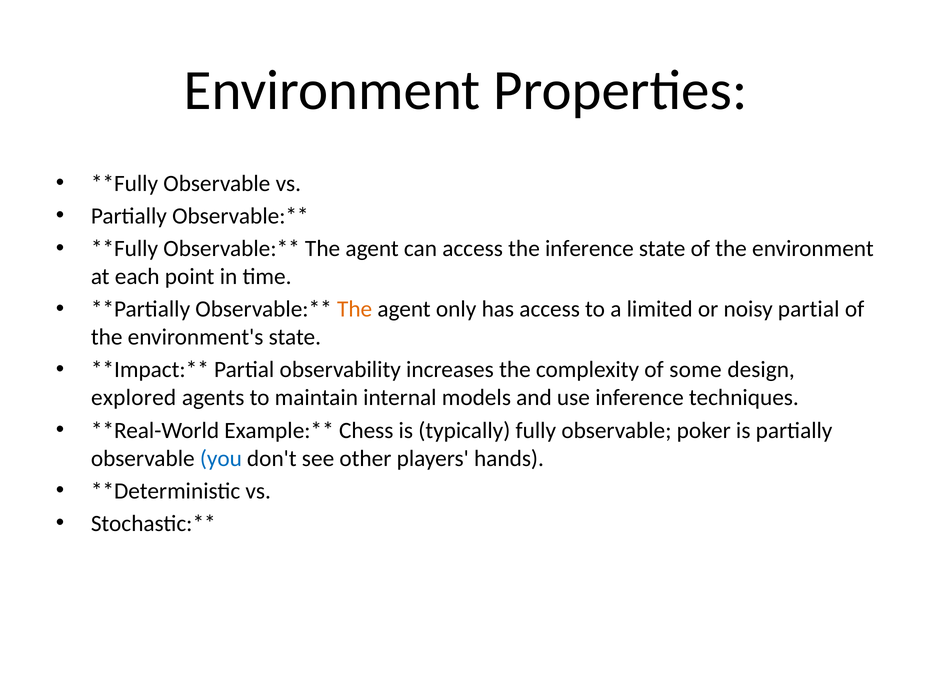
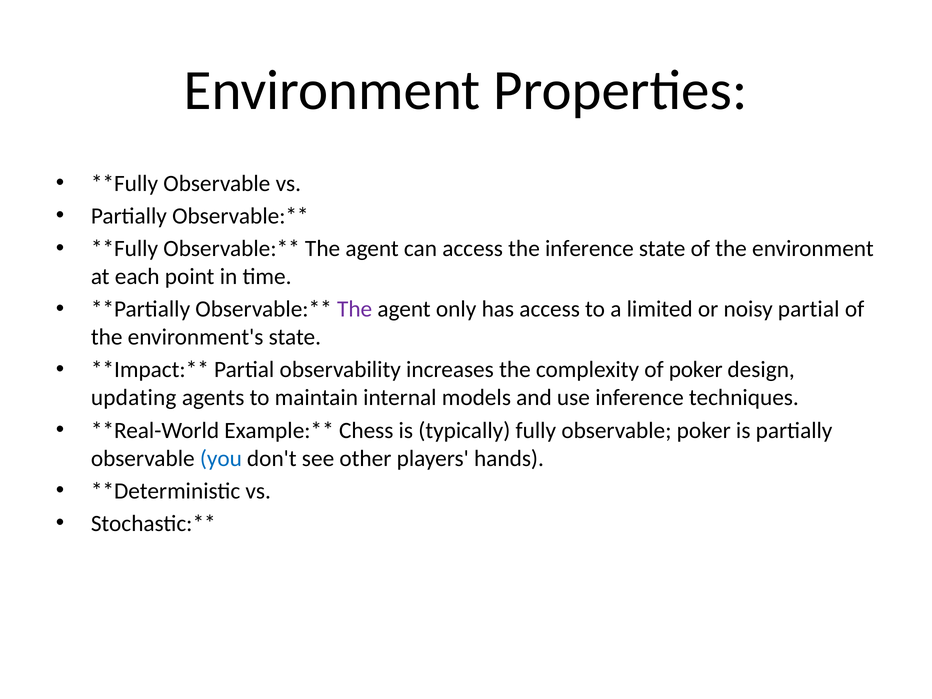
The at (355, 309) colour: orange -> purple
of some: some -> poker
explored: explored -> updating
